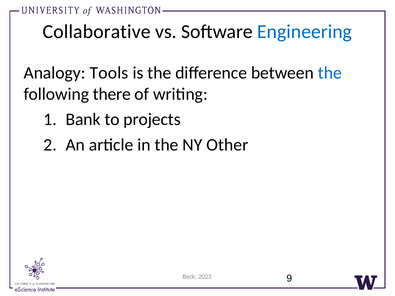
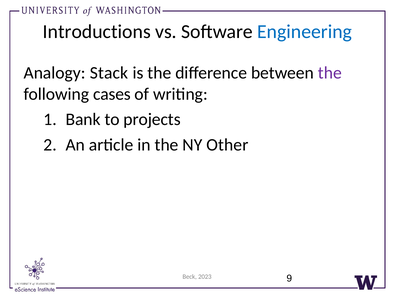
Collaborative: Collaborative -> Introductions
Tools: Tools -> Stack
the at (330, 73) colour: blue -> purple
there: there -> cases
